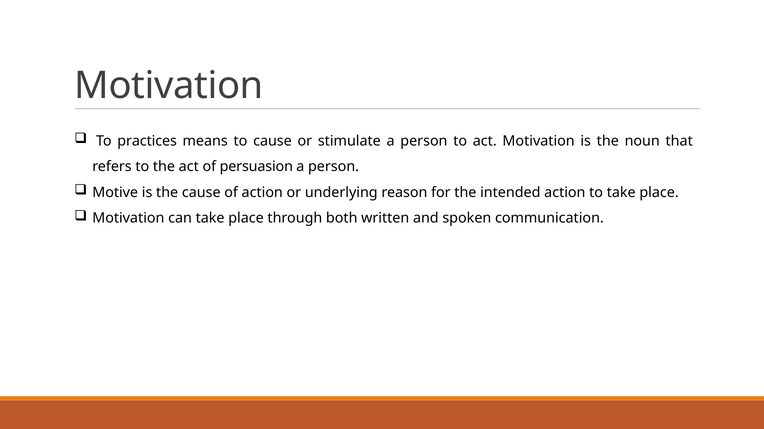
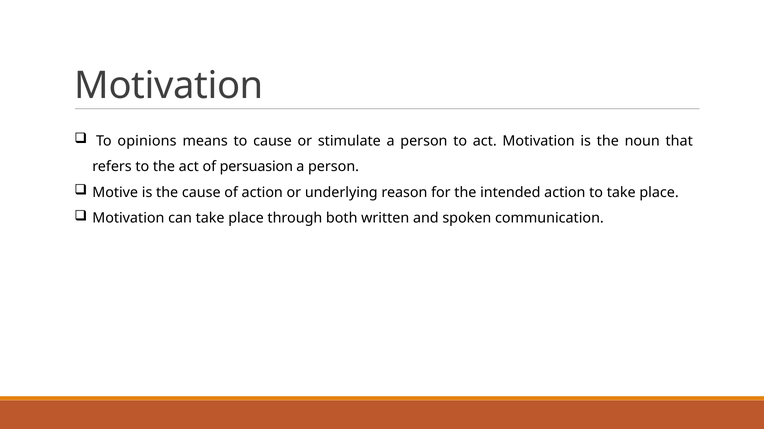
practices: practices -> opinions
